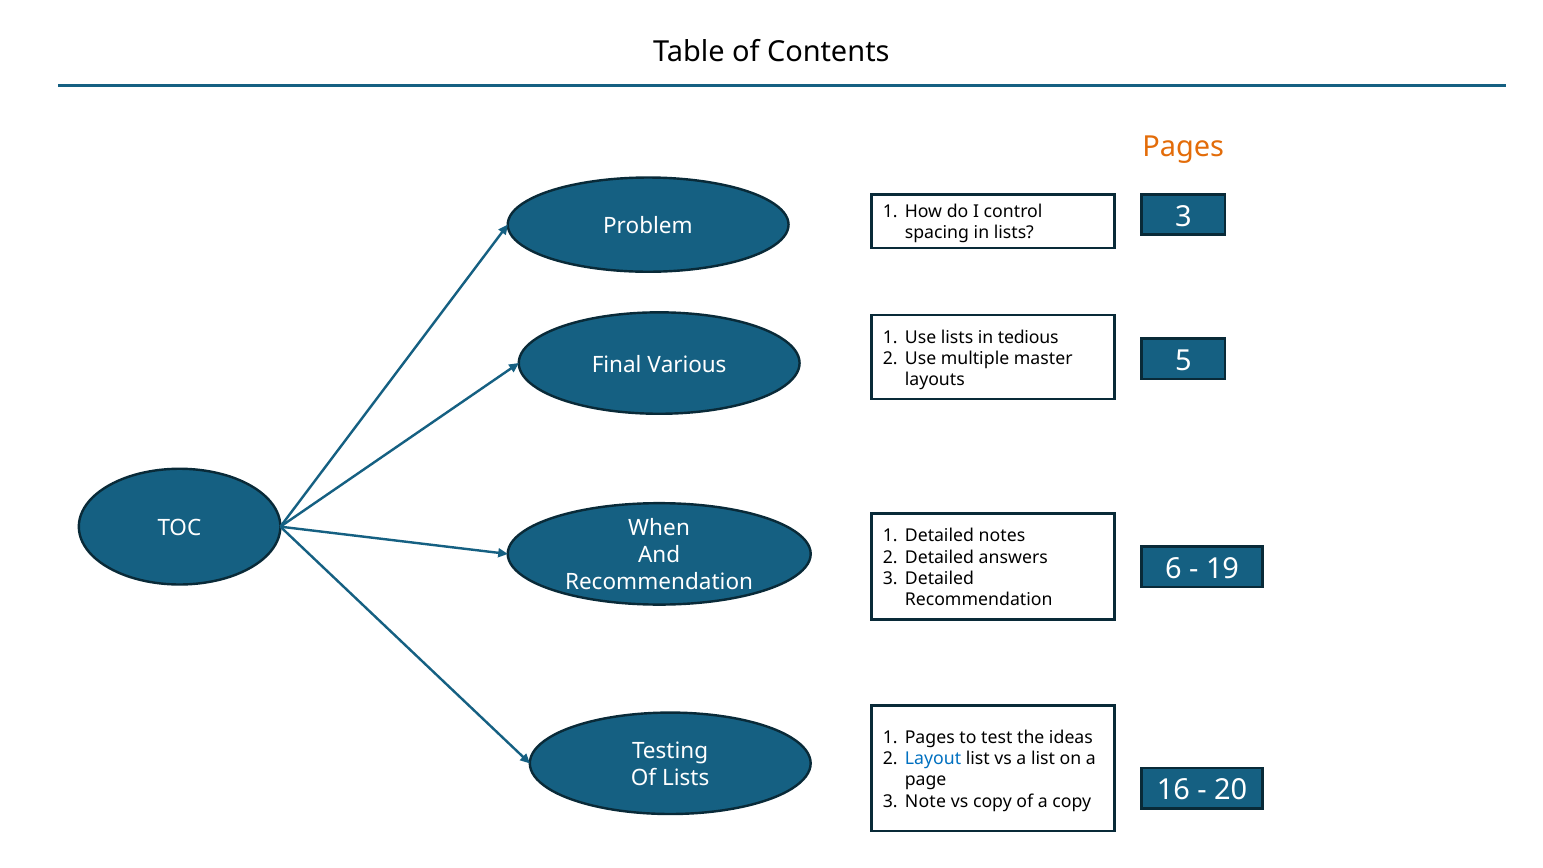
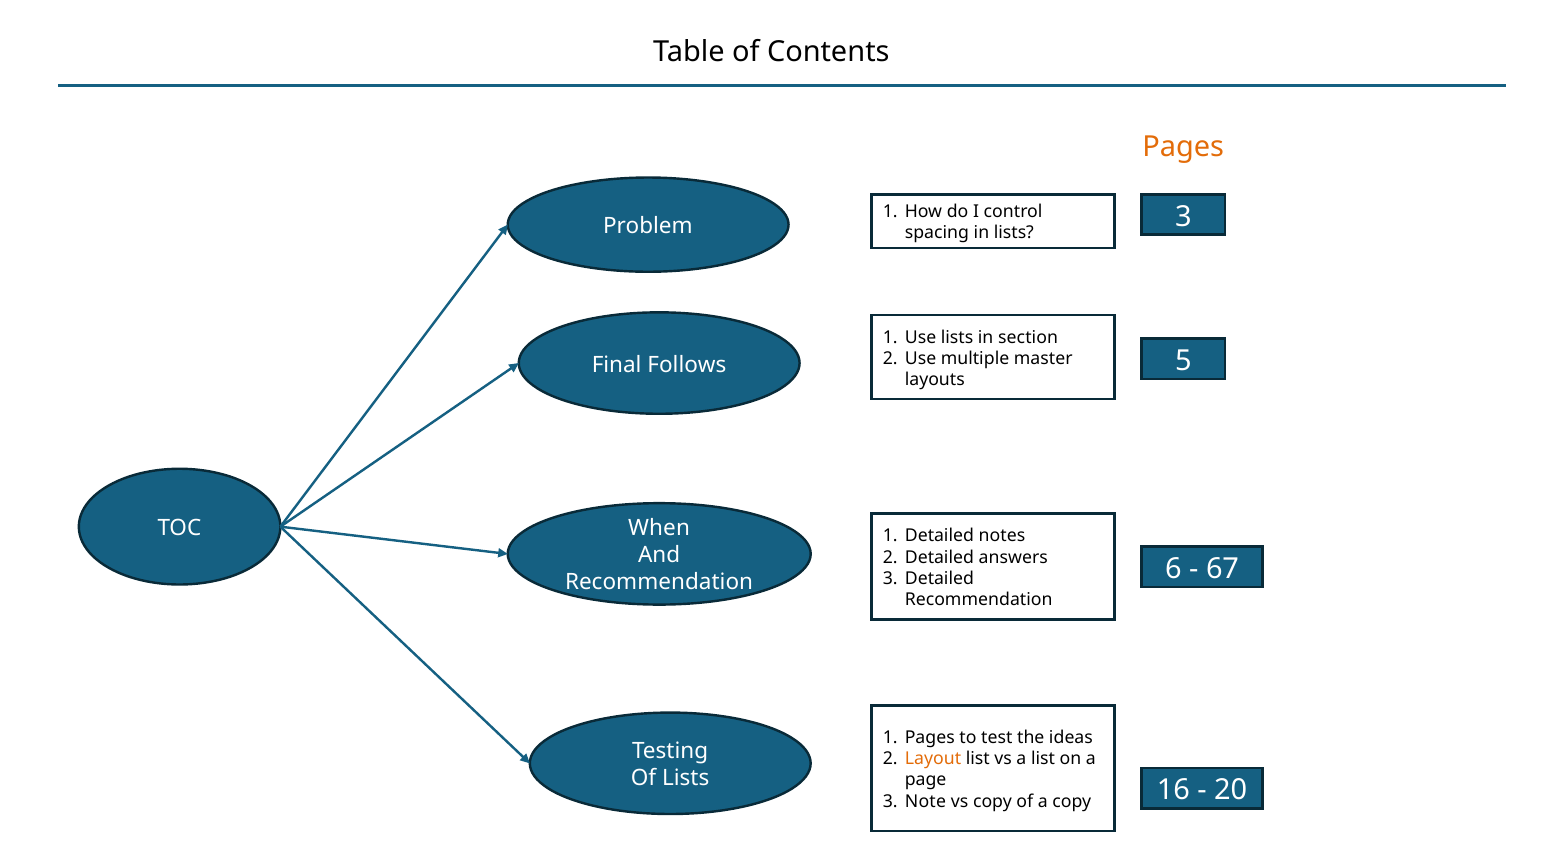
tedious: tedious -> section
Various: Various -> Follows
19: 19 -> 67
Layout colour: blue -> orange
